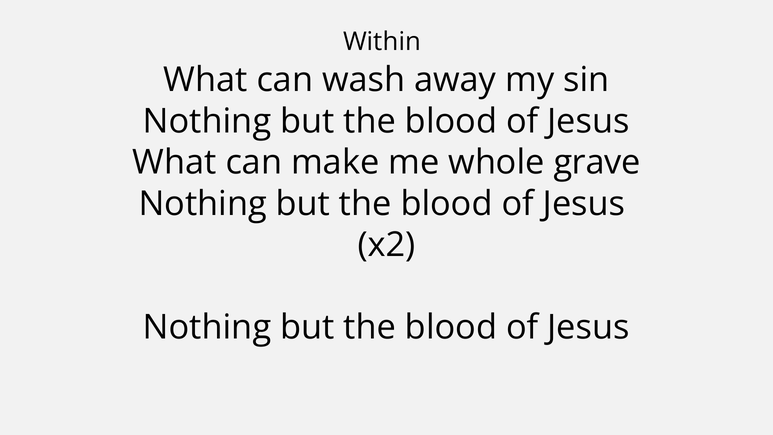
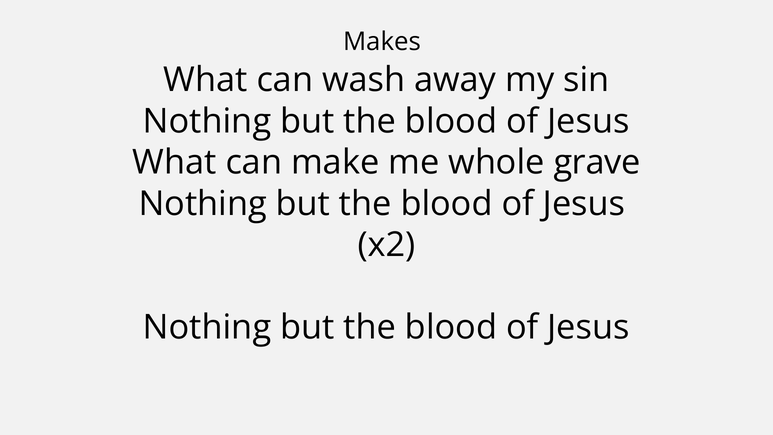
Within: Within -> Makes
